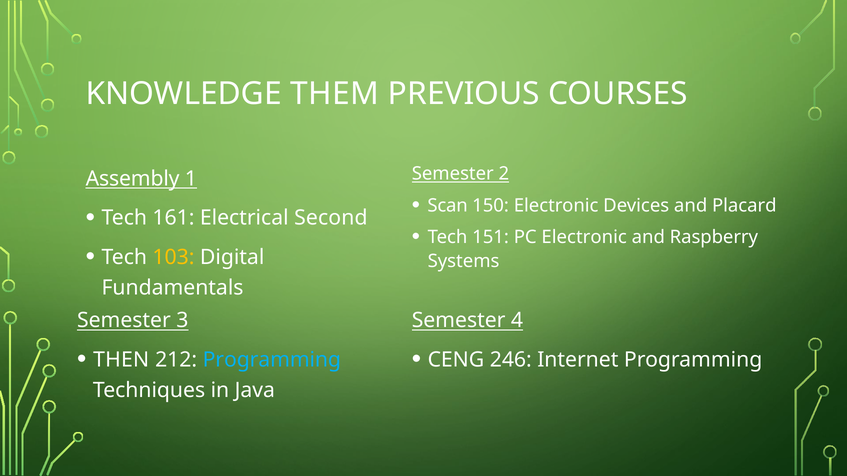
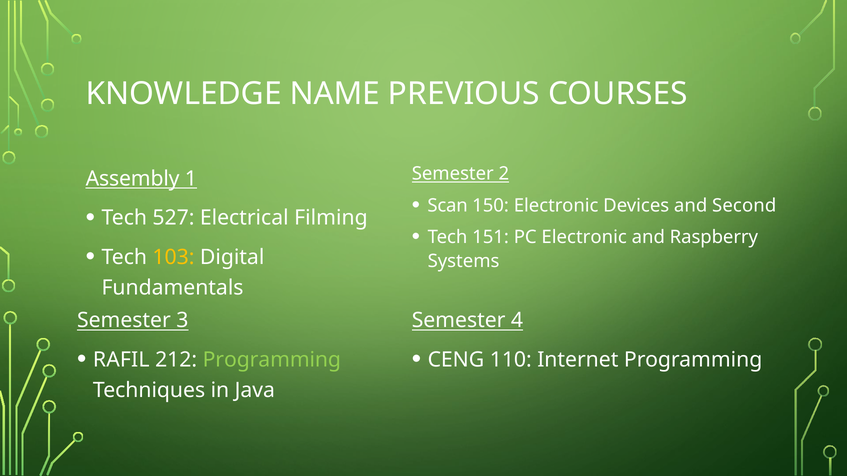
THEM: THEM -> NAME
Placard: Placard -> Second
161: 161 -> 527
Second: Second -> Filming
THEN: THEN -> RAFIL
Programming at (272, 360) colour: light blue -> light green
246: 246 -> 110
